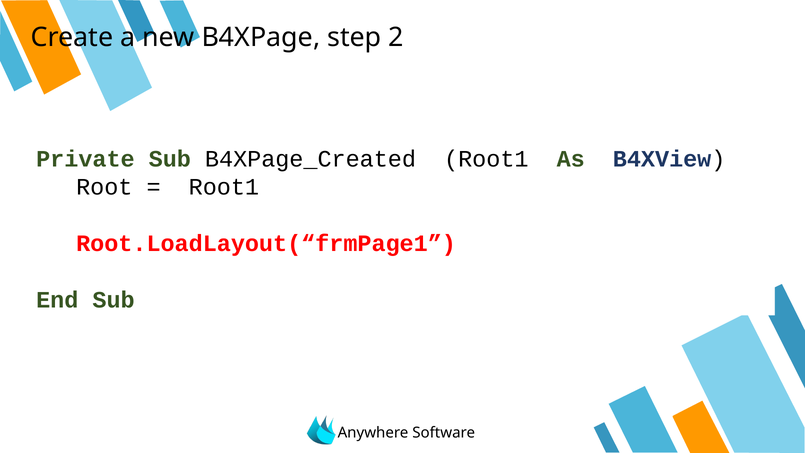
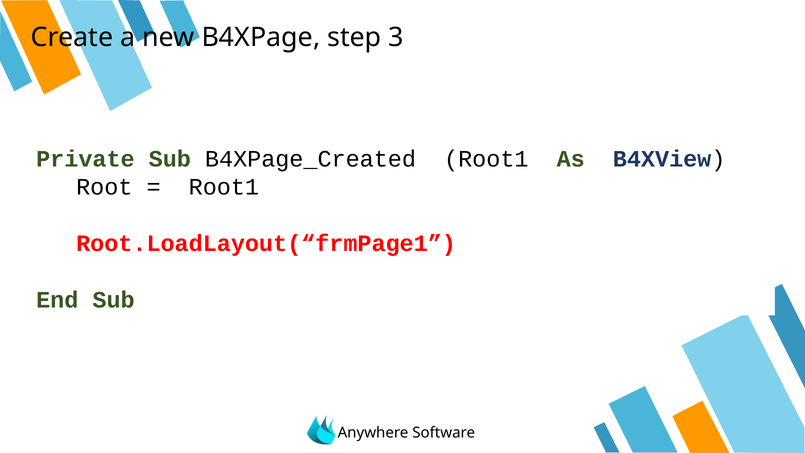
2: 2 -> 3
